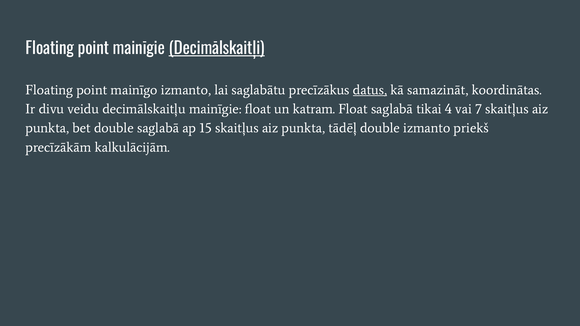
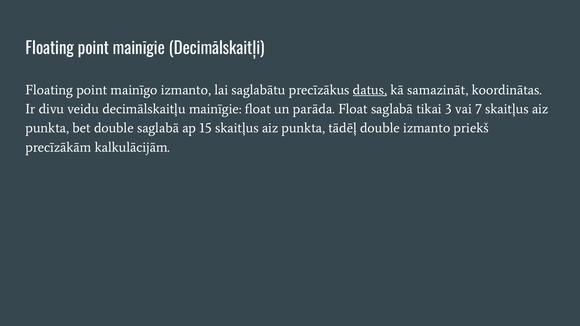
Decimālskaitļi underline: present -> none
katram: katram -> parāda
4: 4 -> 3
